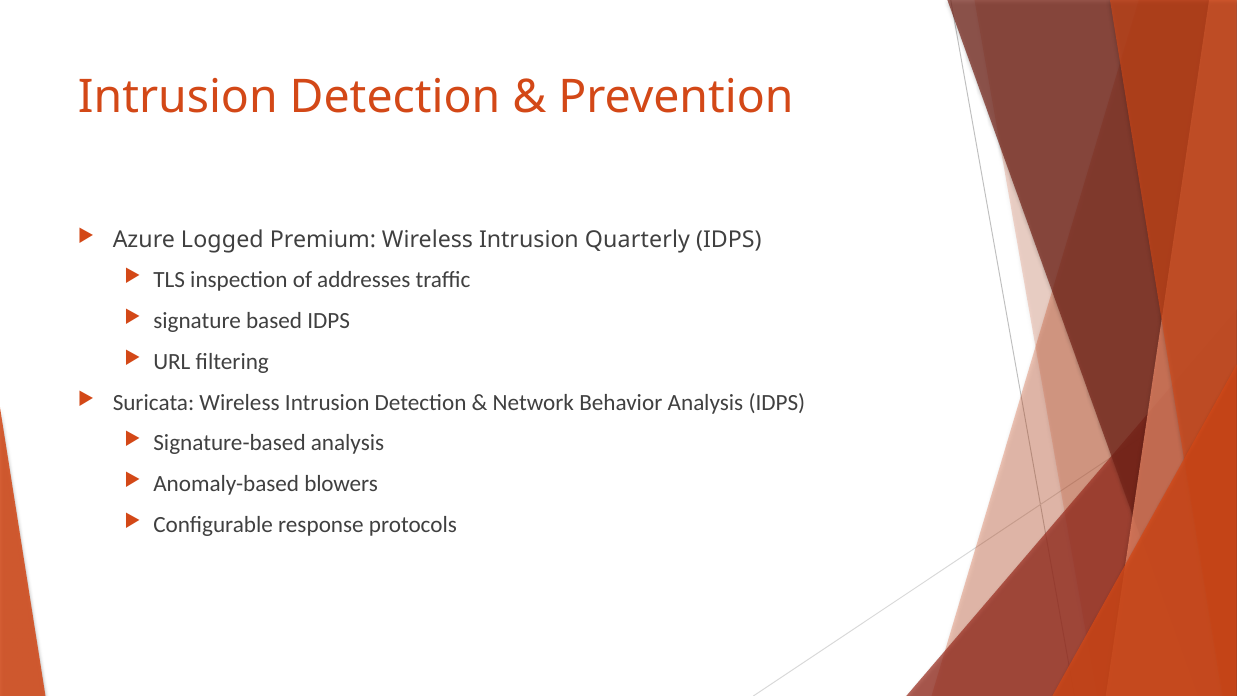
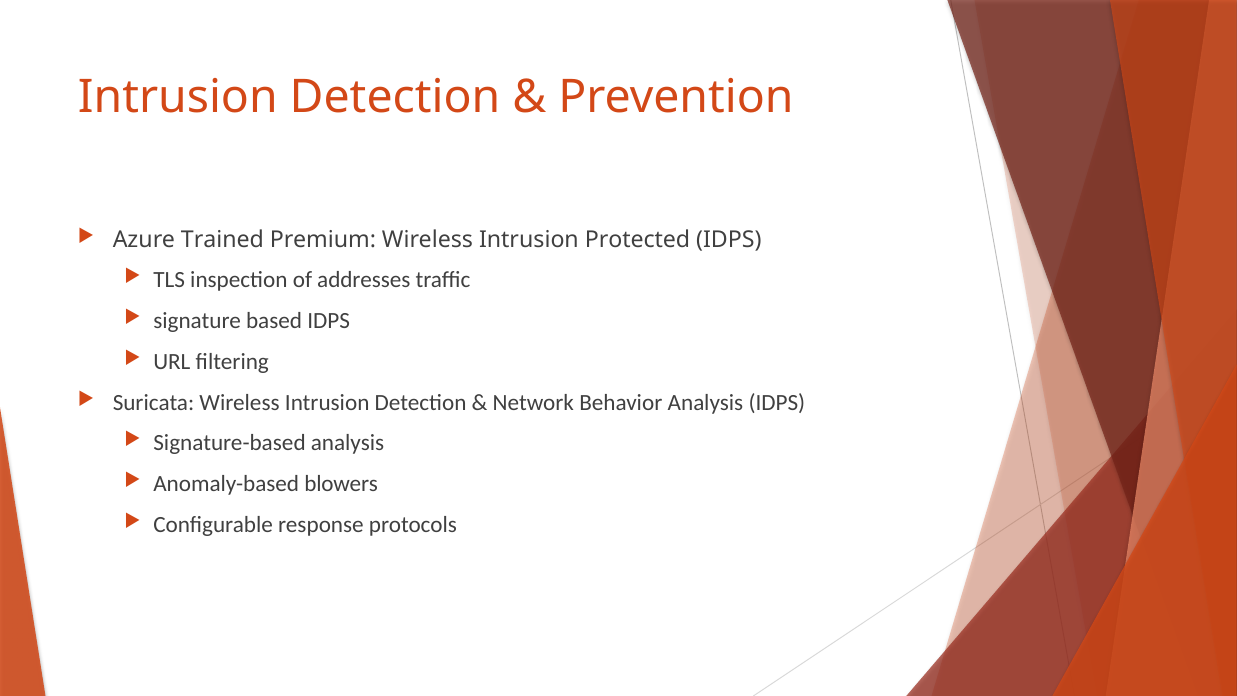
Logged: Logged -> Trained
Quarterly: Quarterly -> Protected
